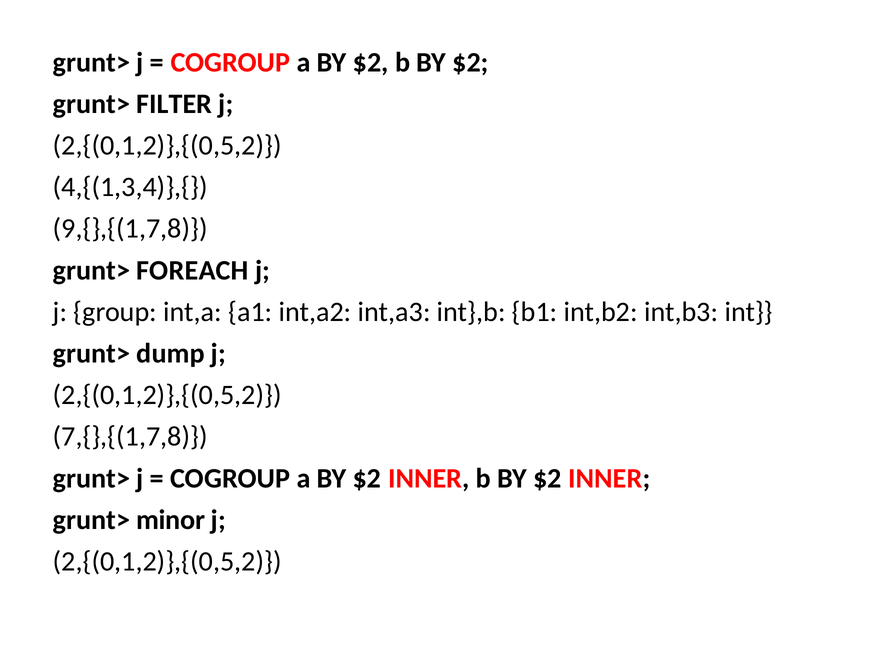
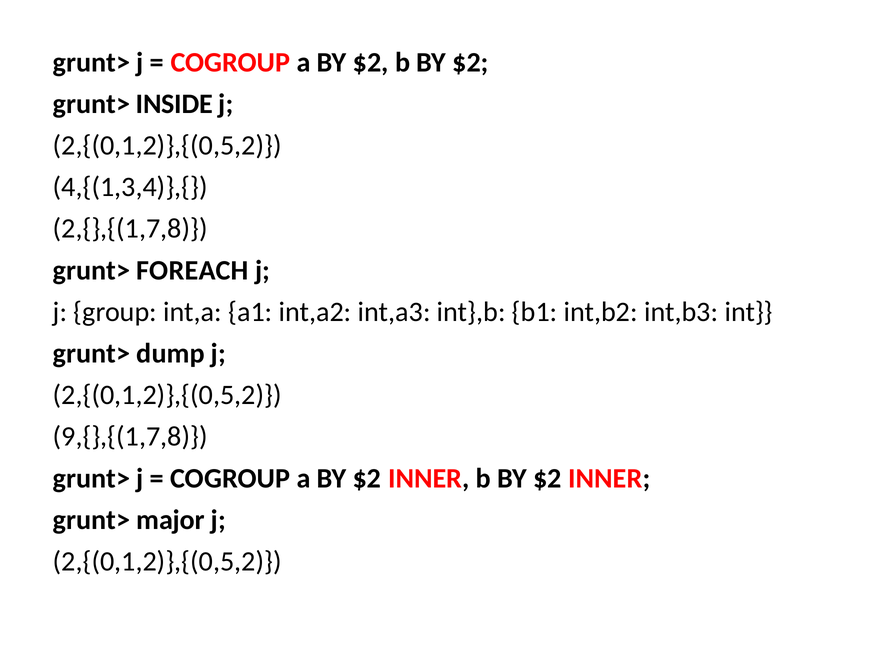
FILTER: FILTER -> INSIDE
9,{},{(1,7,8: 9,{},{(1,7,8 -> 2,{},{(1,7,8
7,{},{(1,7,8: 7,{},{(1,7,8 -> 9,{},{(1,7,8
minor: minor -> major
